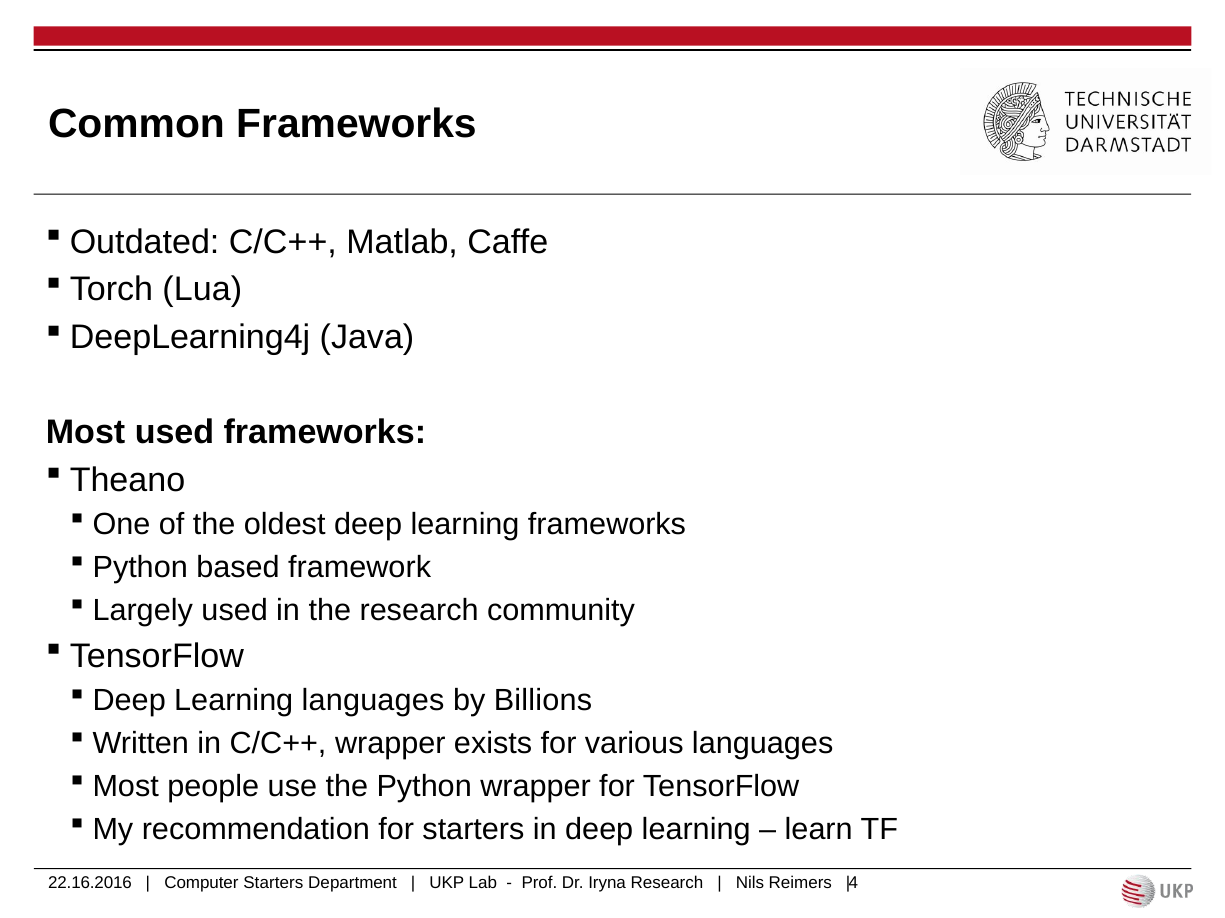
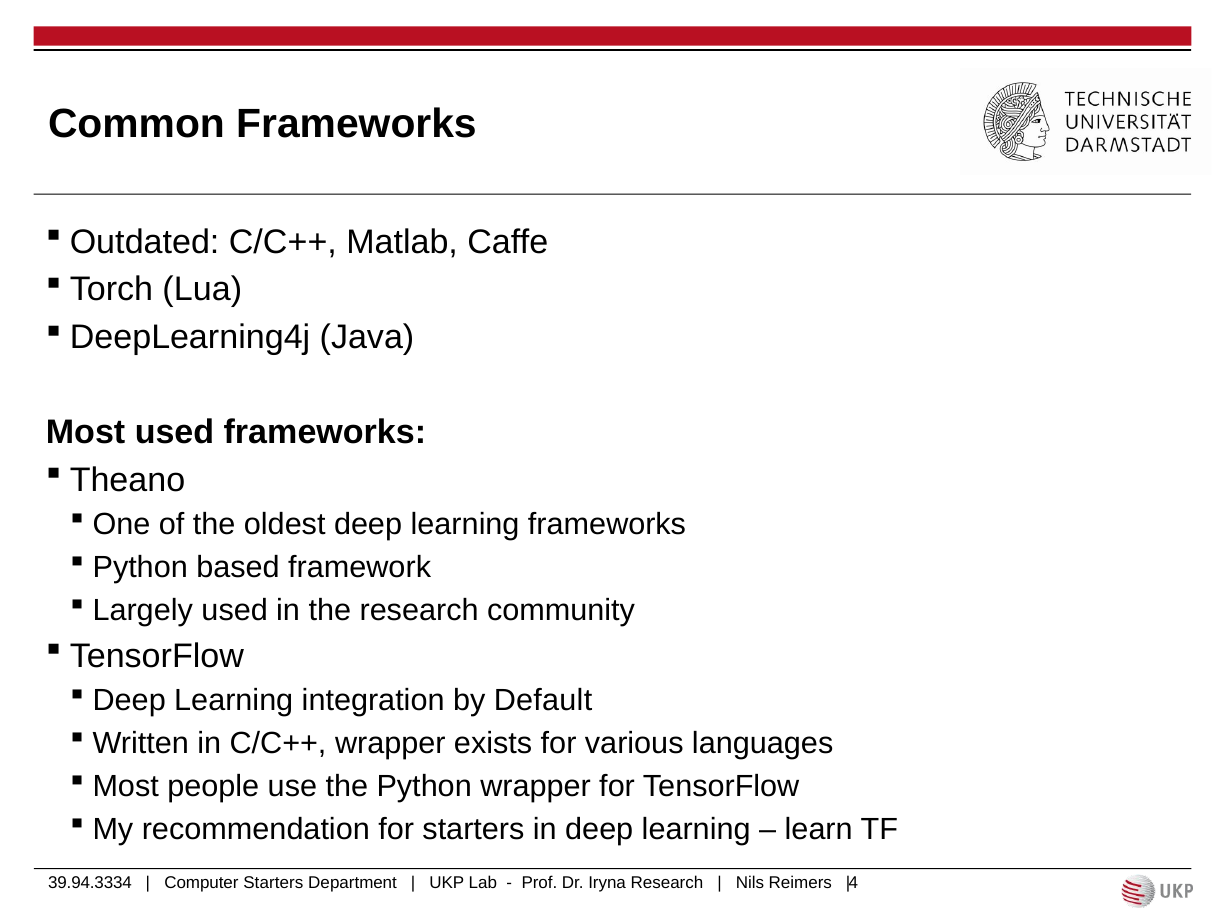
Learning languages: languages -> integration
Billions: Billions -> Default
22.16.2016: 22.16.2016 -> 39.94.3334
